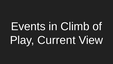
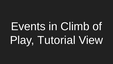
Current: Current -> Tutorial
